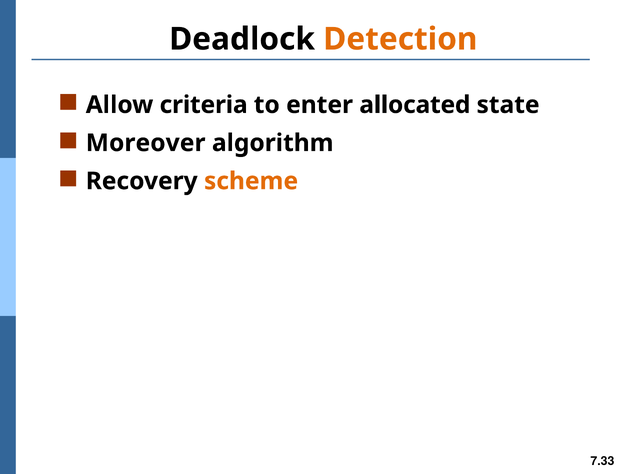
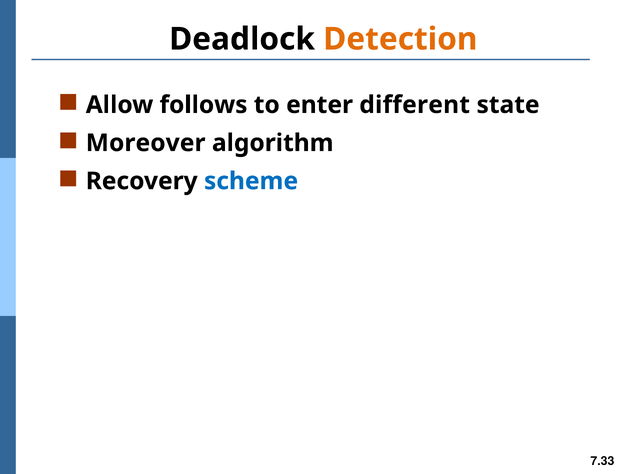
criteria: criteria -> follows
allocated: allocated -> different
scheme colour: orange -> blue
